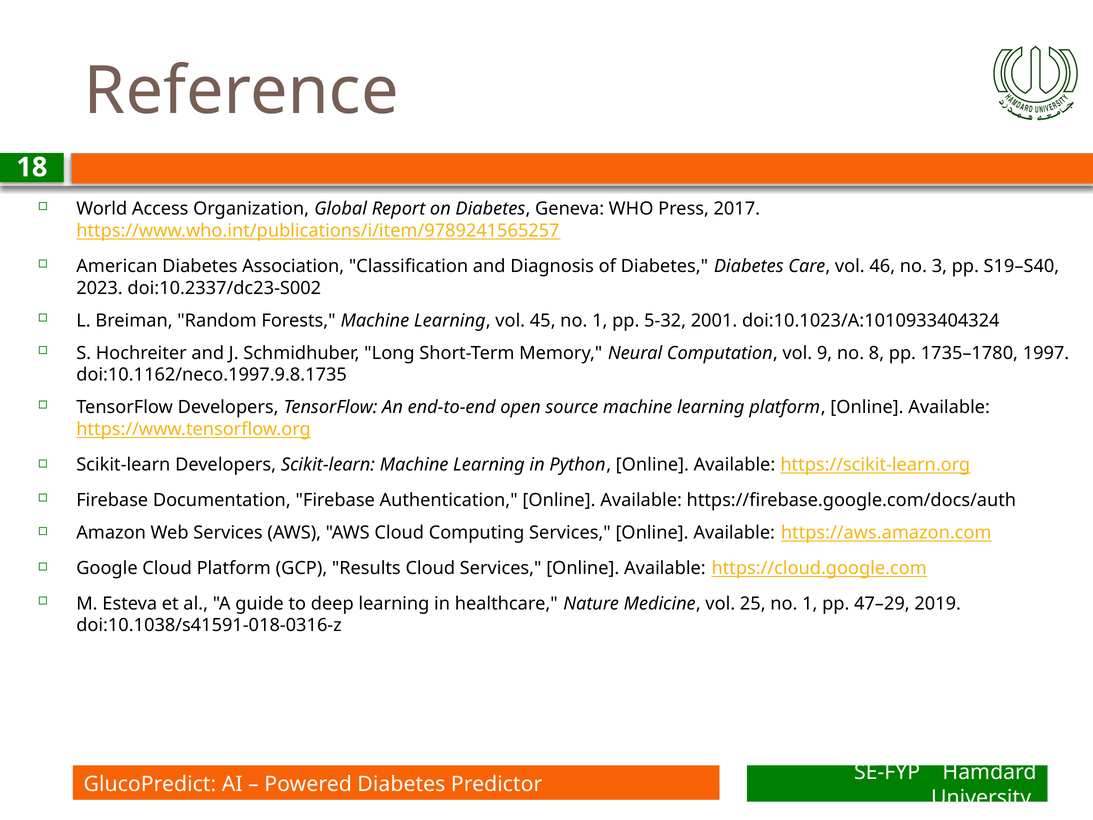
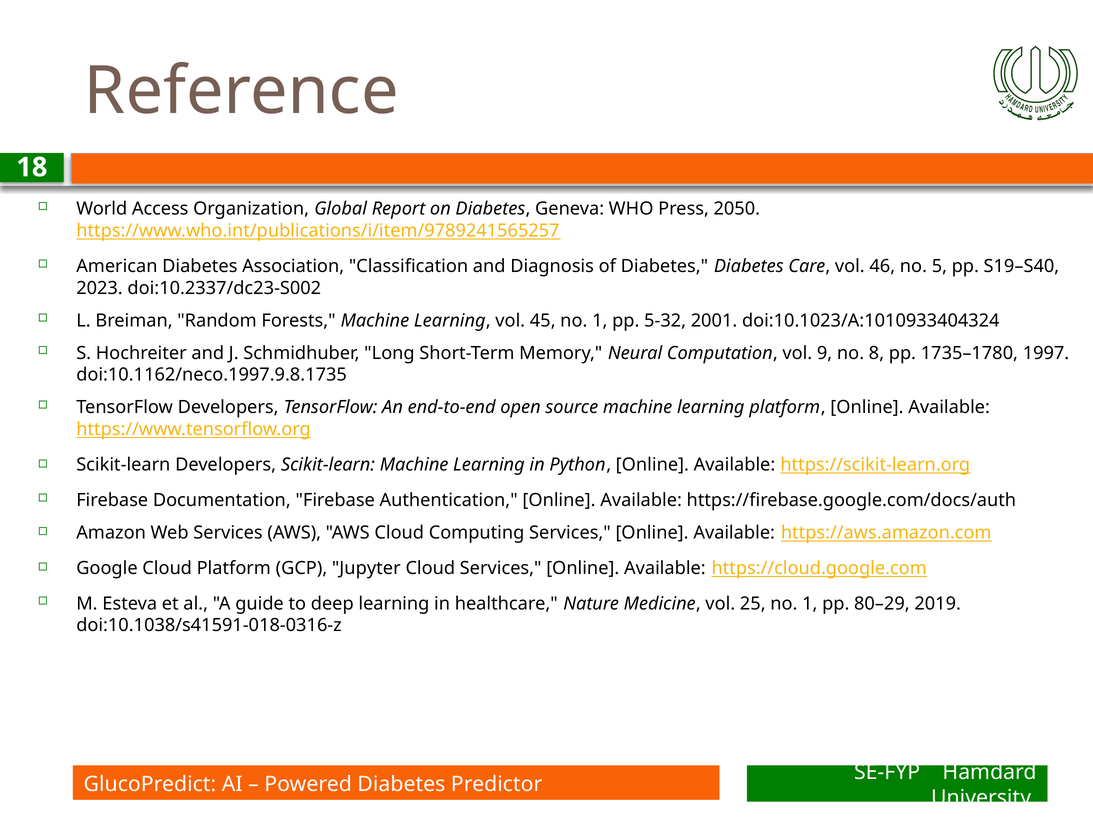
2017: 2017 -> 2050
3: 3 -> 5
Results: Results -> Jupyter
47–29: 47–29 -> 80–29
